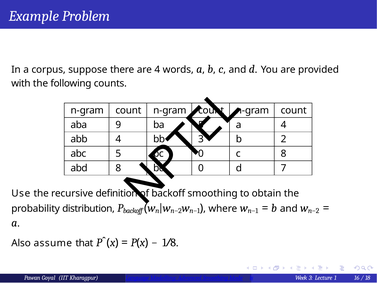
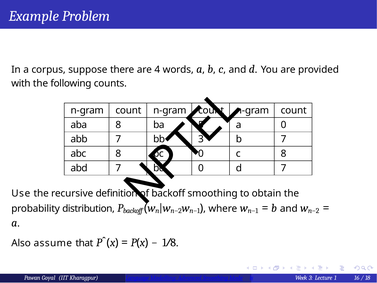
aba 9: 9 -> 8
4 at (284, 125): 4 -> 0
abb 4: 4 -> 7
b 2: 2 -> 7
abc 5: 5 -> 8
abd 8: 8 -> 7
